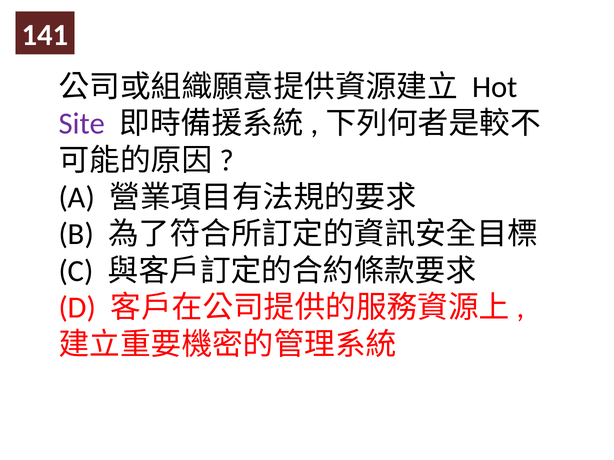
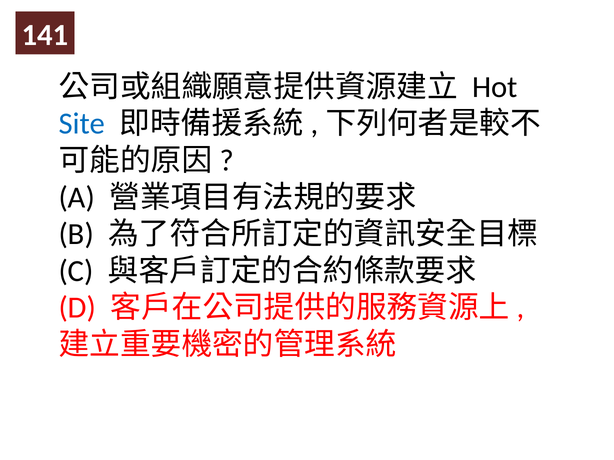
Site colour: purple -> blue
